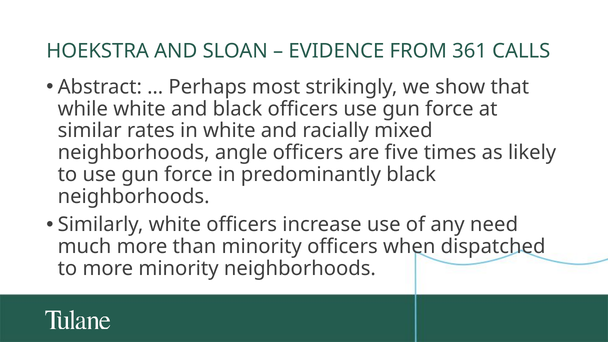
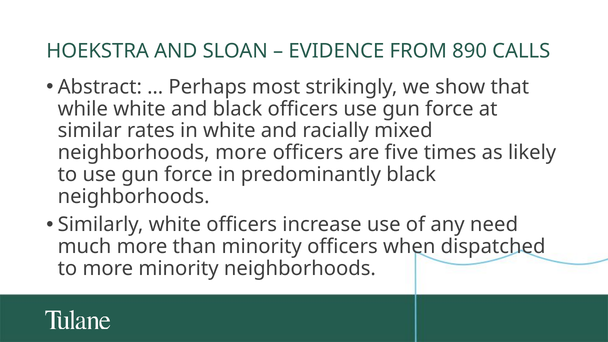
361: 361 -> 890
neighborhoods angle: angle -> more
